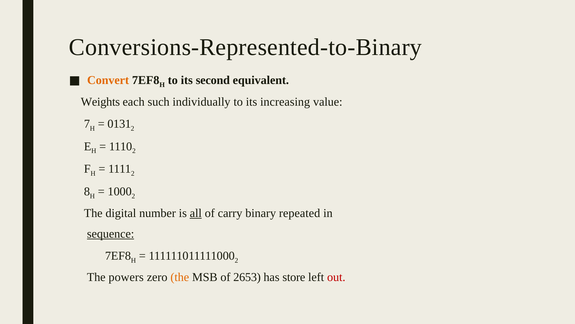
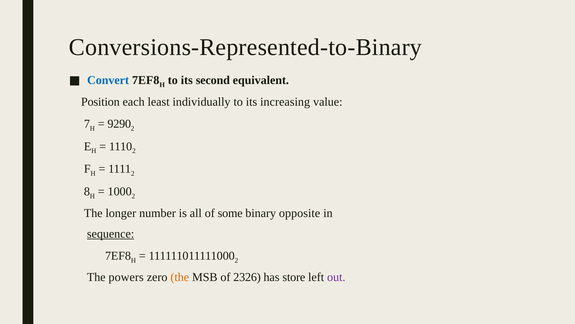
Convert colour: orange -> blue
Weights: Weights -> Position
such: such -> least
0131: 0131 -> 9290
digital: digital -> longer
all underline: present -> none
carry: carry -> some
repeated: repeated -> opposite
2653: 2653 -> 2326
out colour: red -> purple
